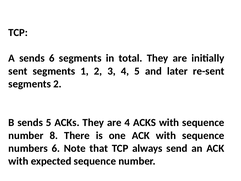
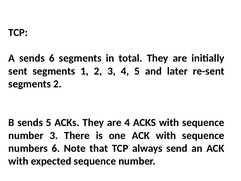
number 8: 8 -> 3
